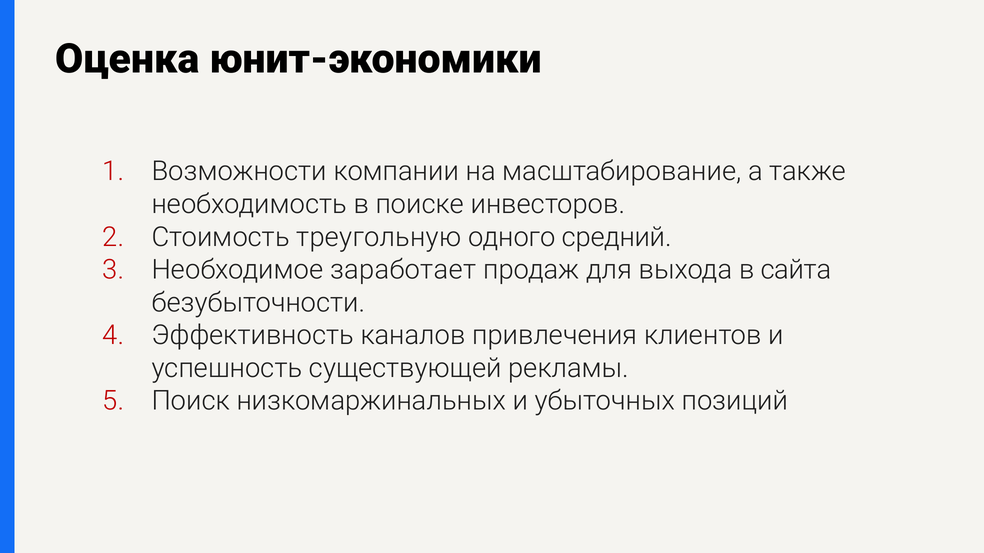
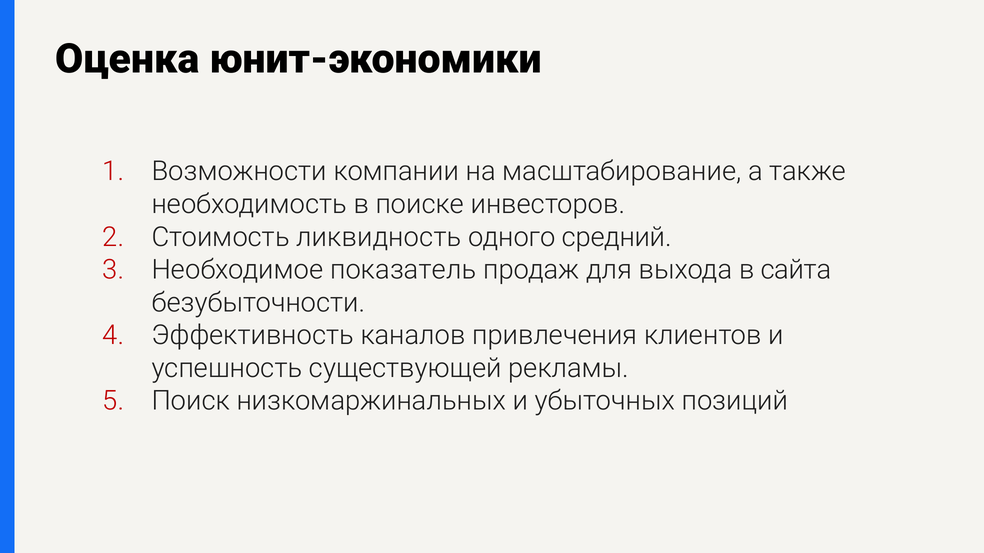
треугольную: треугольную -> ликвидность
заработает: заработает -> показатель
